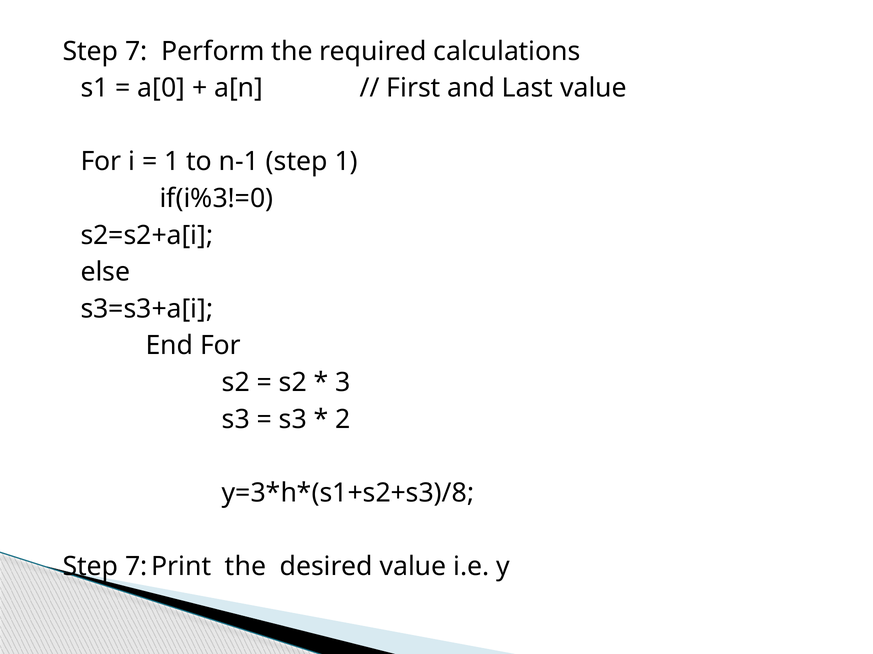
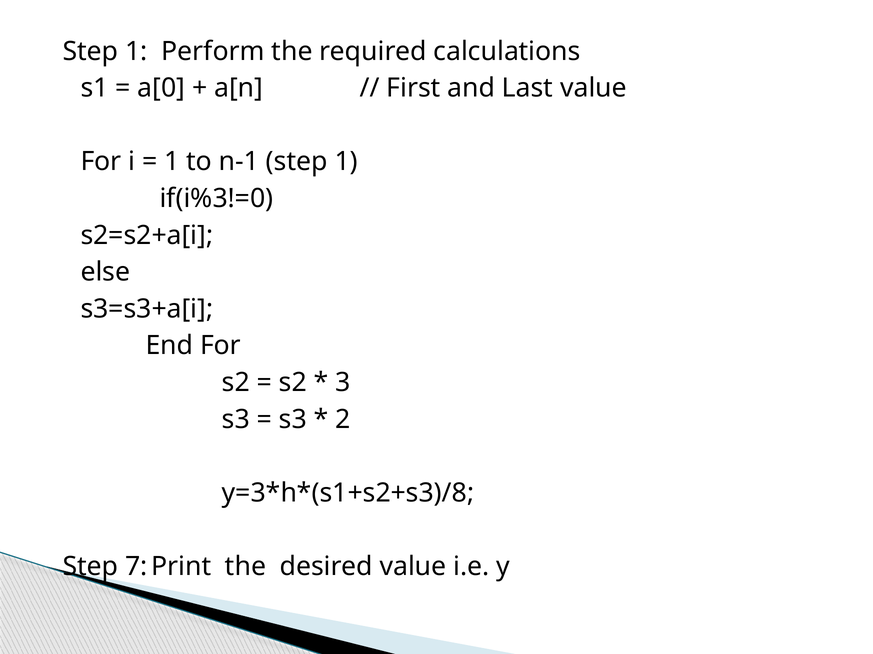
7 at (136, 51): 7 -> 1
